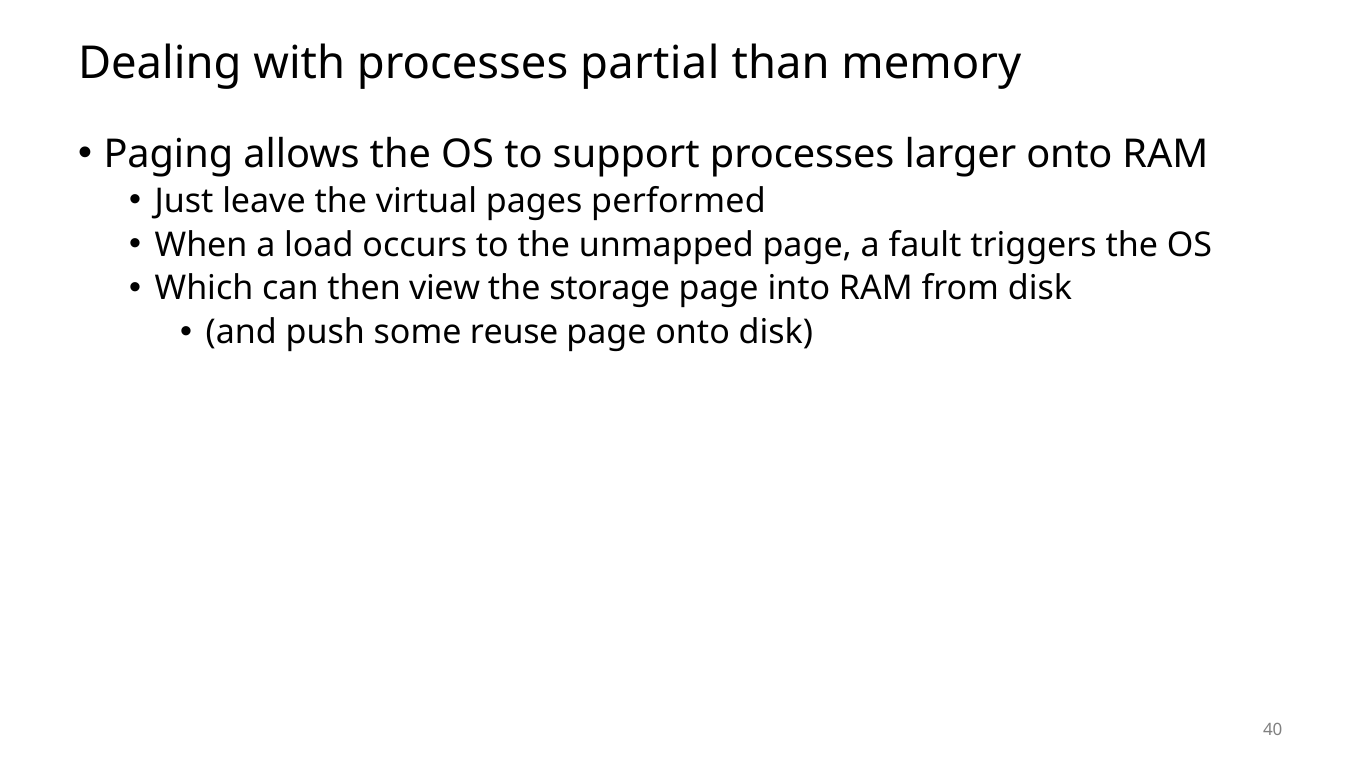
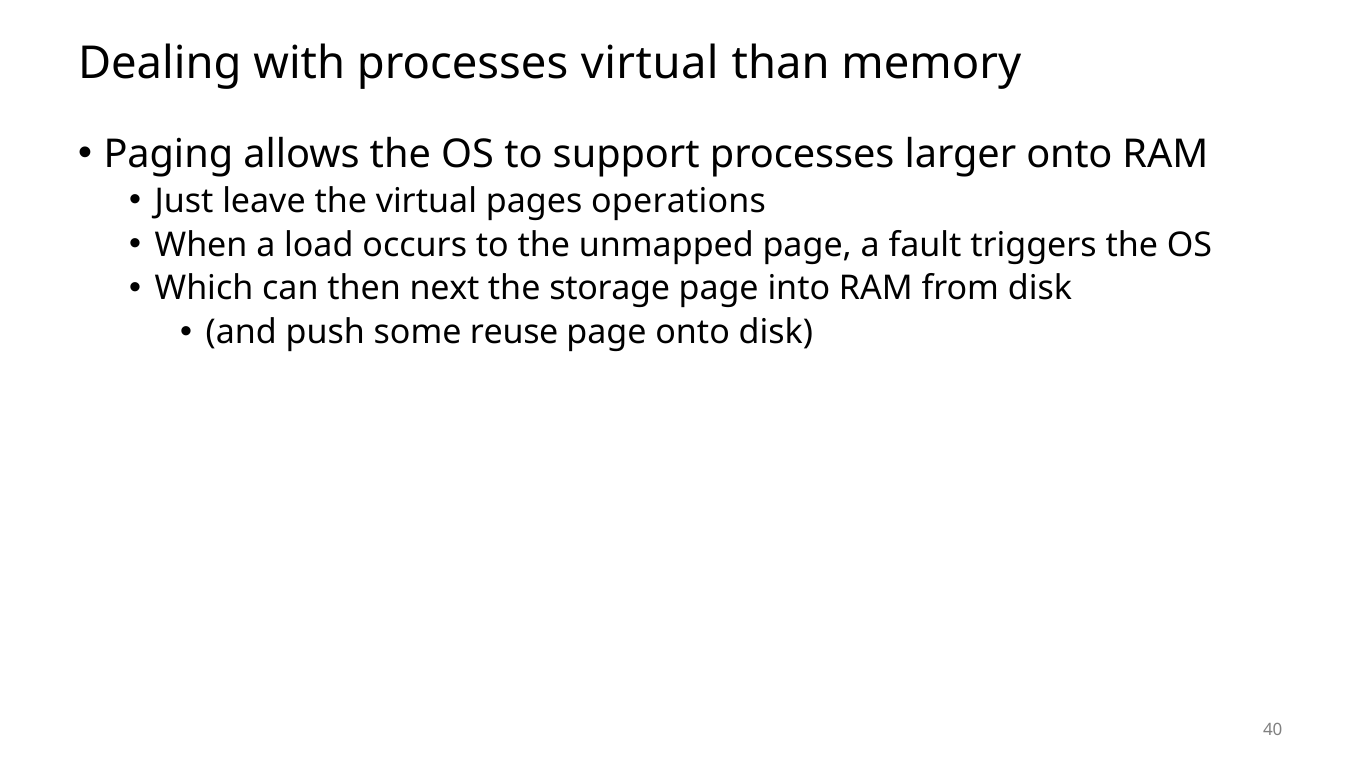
processes partial: partial -> virtual
performed: performed -> operations
view: view -> next
